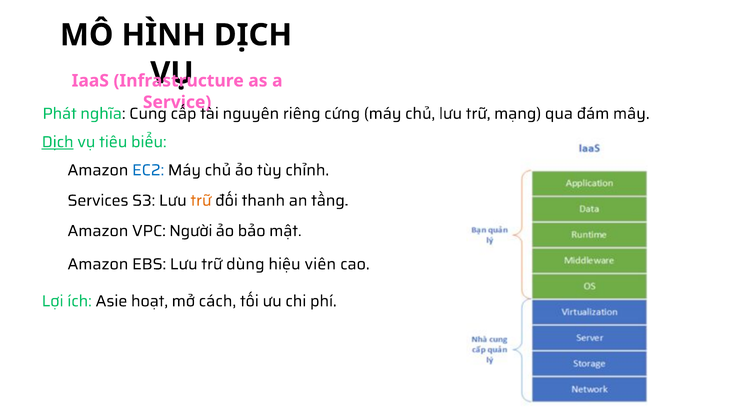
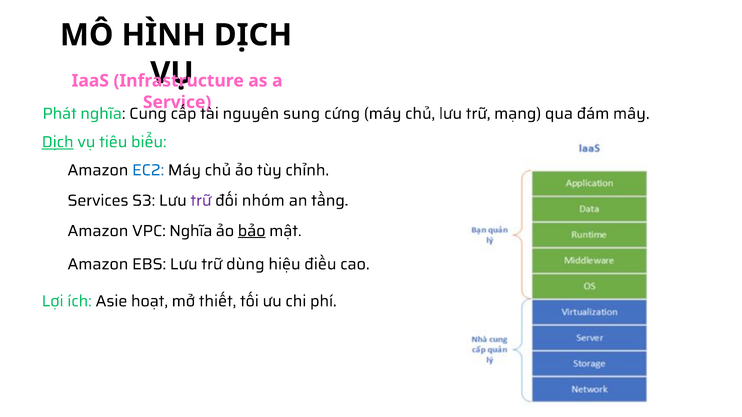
riêng: riêng -> sung
trữ at (201, 201) colour: orange -> purple
thanh: thanh -> nhóm
VPC Người: Người -> Nghĩa
bảo underline: none -> present
viên: viên -> điều
cách: cách -> thiết
